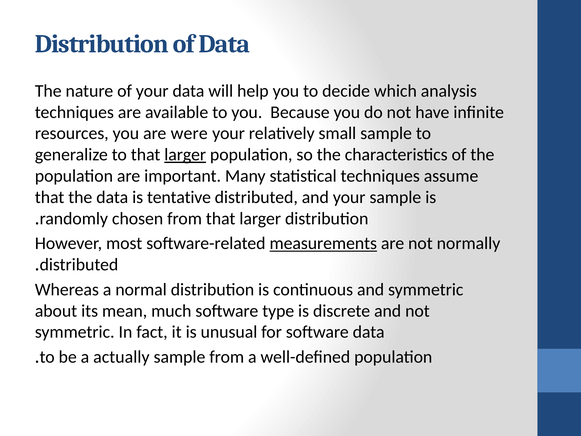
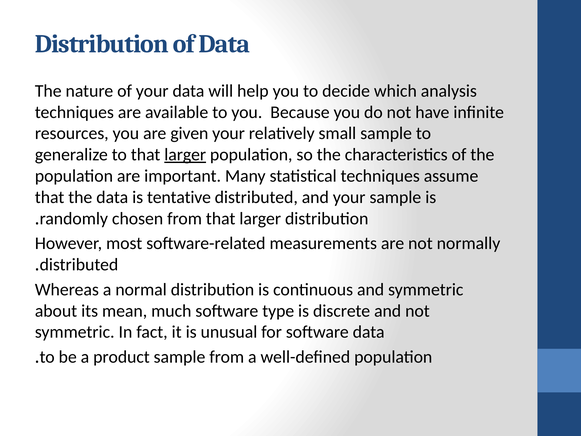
were: were -> given
measurements underline: present -> none
actually: actually -> product
